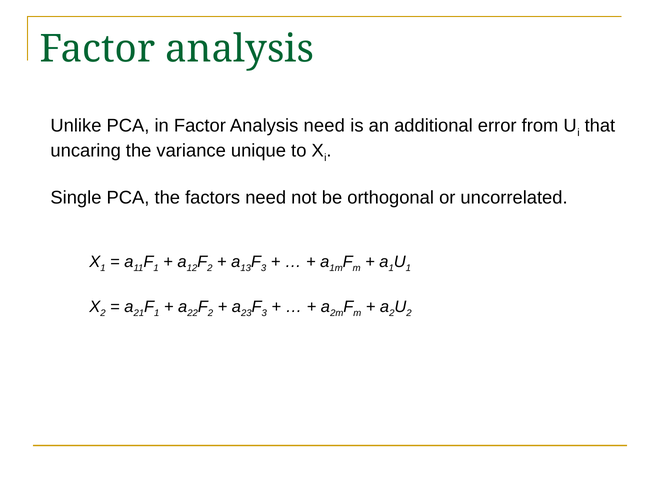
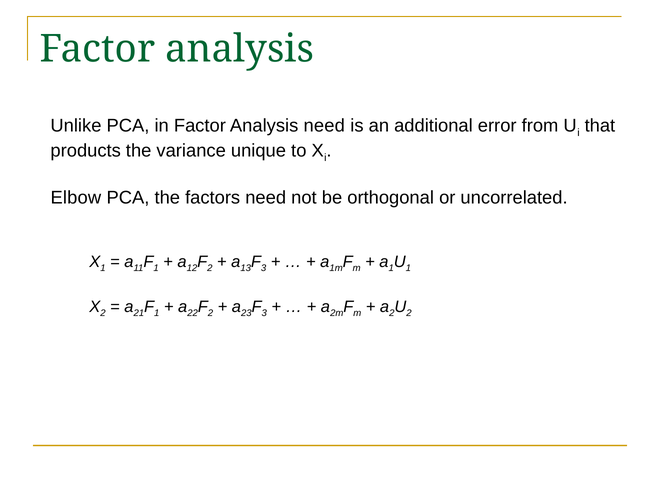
uncaring: uncaring -> products
Single: Single -> Elbow
